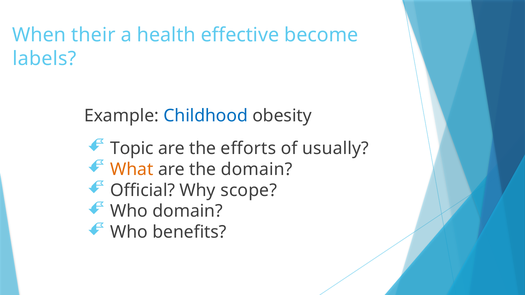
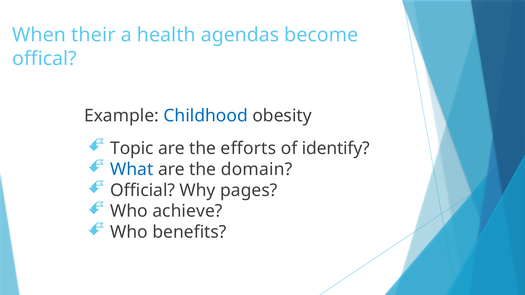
effective: effective -> agendas
labels: labels -> offical
usually: usually -> identify
What colour: orange -> blue
scope: scope -> pages
Who domain: domain -> achieve
